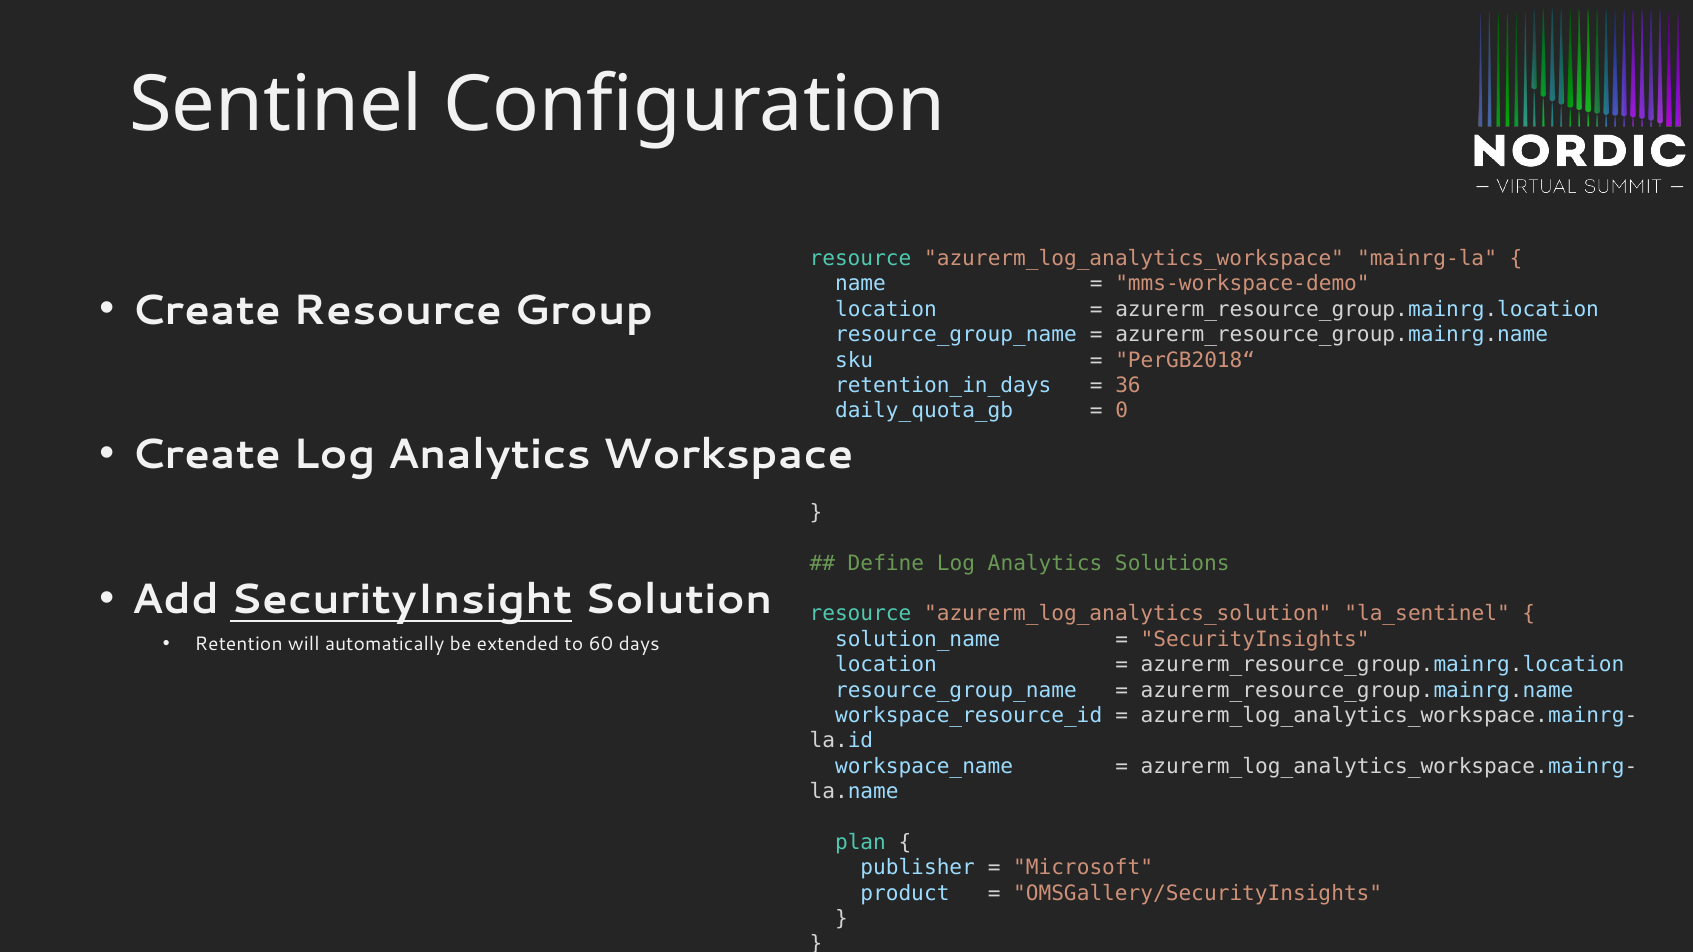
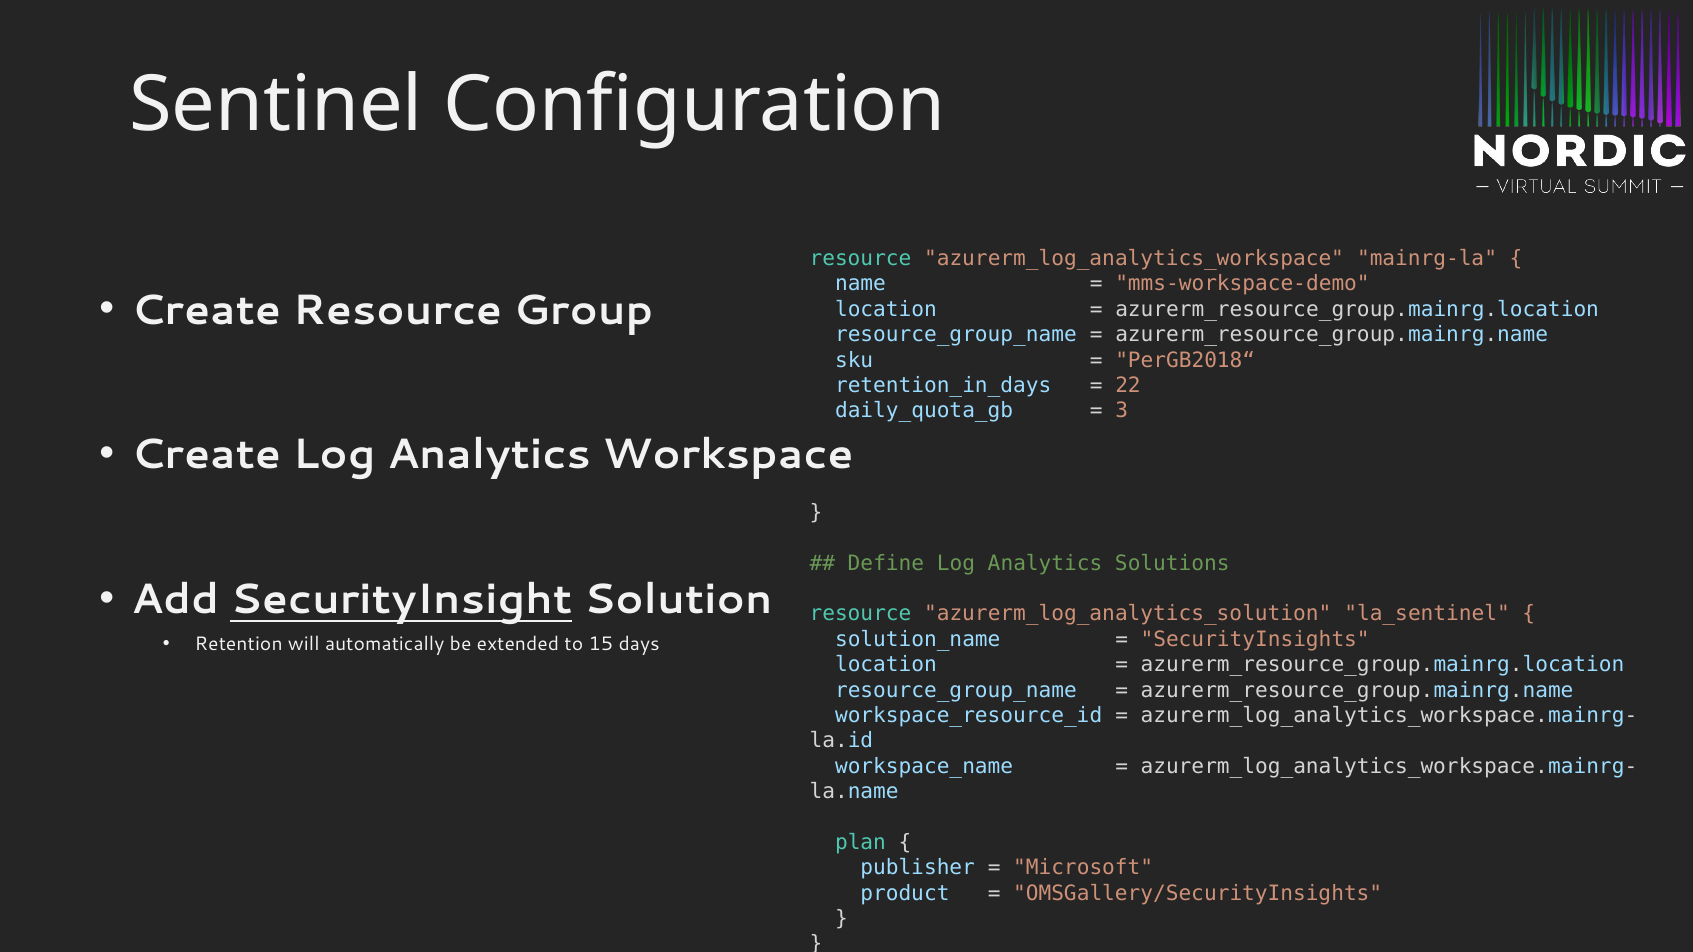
36: 36 -> 22
0: 0 -> 3
60: 60 -> 15
